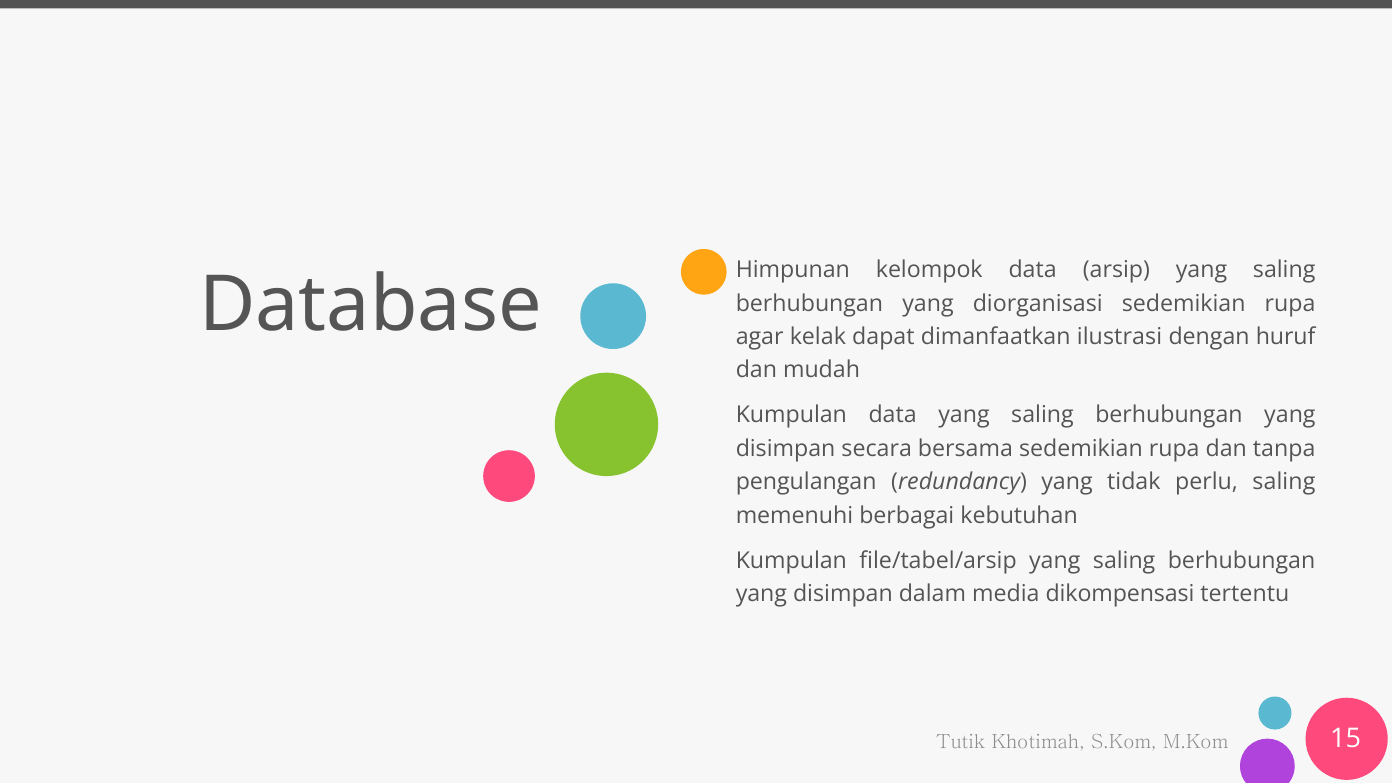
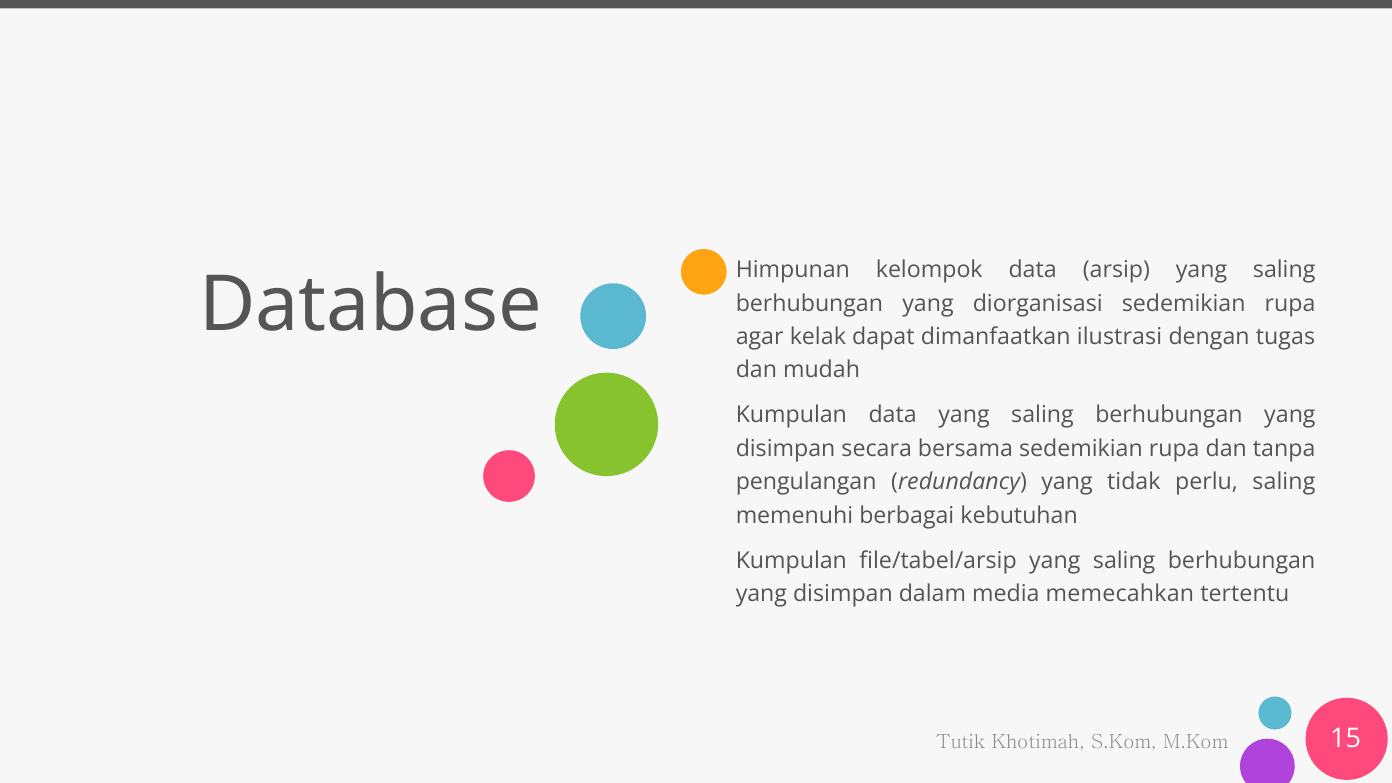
huruf: huruf -> tugas
dikompensasi: dikompensasi -> memecahkan
